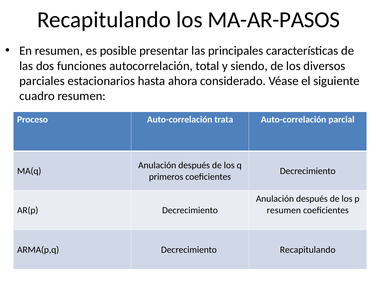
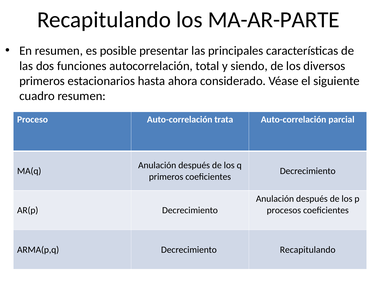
MA-AR-PASOS: MA-AR-PASOS -> MA-AR-PARTE
parciales at (42, 81): parciales -> primeros
resumen at (284, 210): resumen -> procesos
